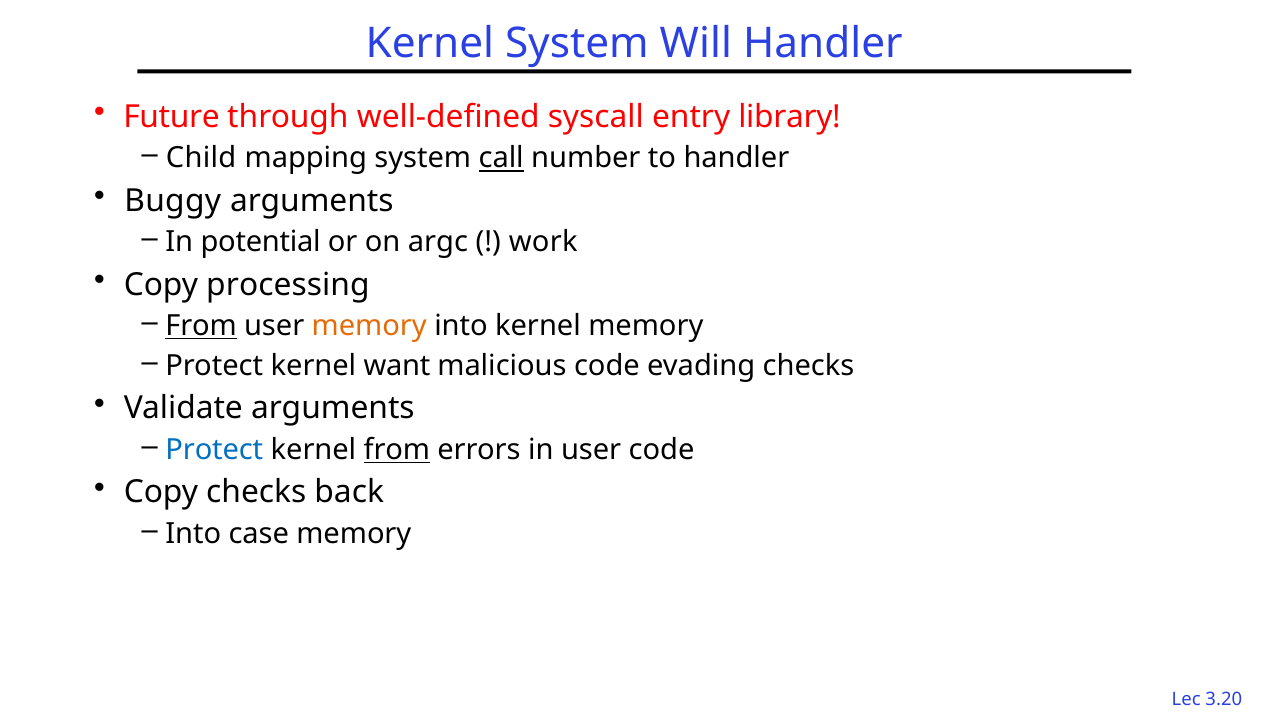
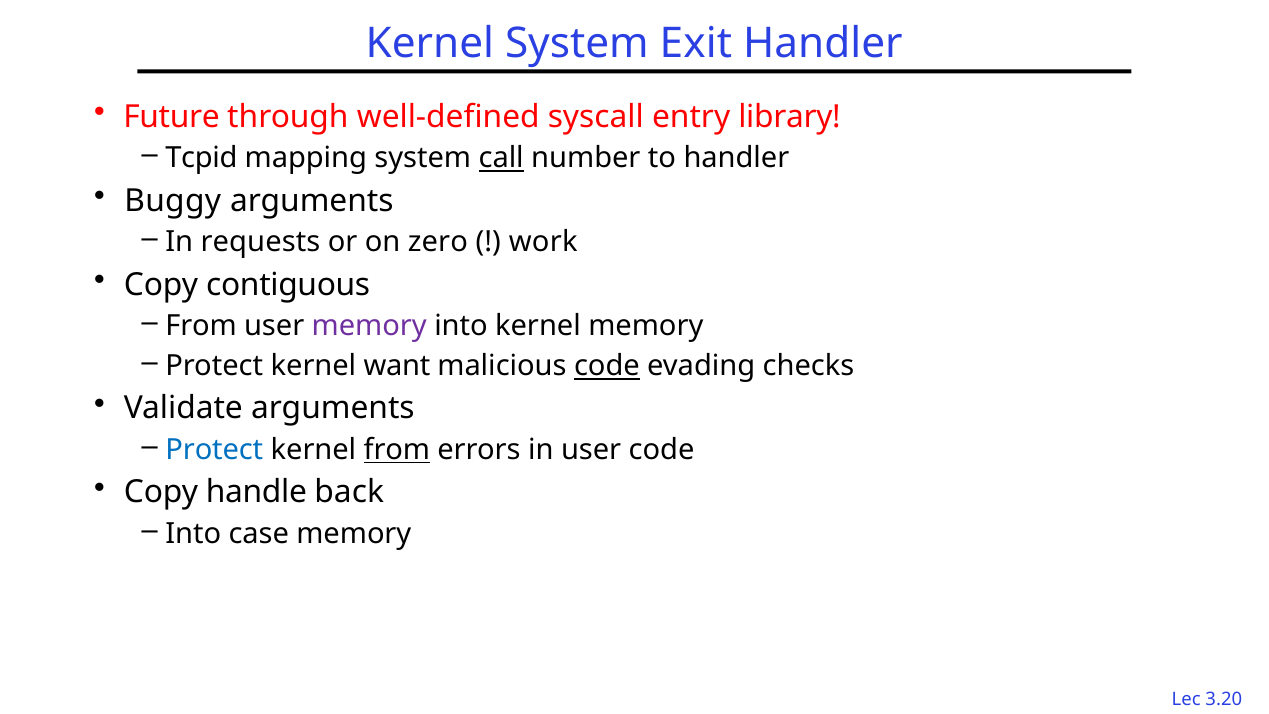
Will: Will -> Exit
Child: Child -> Tcpid
potential: potential -> requests
argc: argc -> zero
processing: processing -> contiguous
From at (201, 326) underline: present -> none
memory at (369, 326) colour: orange -> purple
code at (607, 366) underline: none -> present
Copy checks: checks -> handle
